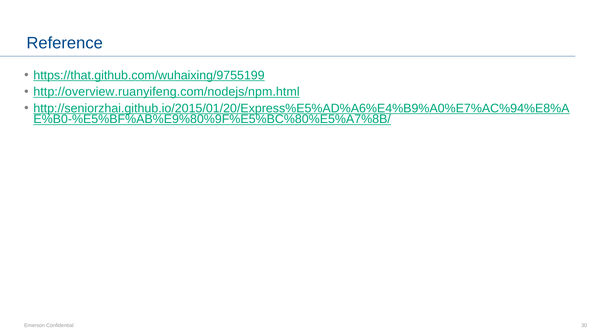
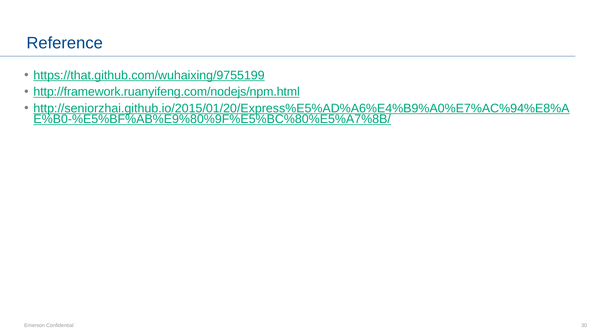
http://overview.ruanyifeng.com/nodejs/npm.html: http://overview.ruanyifeng.com/nodejs/npm.html -> http://framework.ruanyifeng.com/nodejs/npm.html
